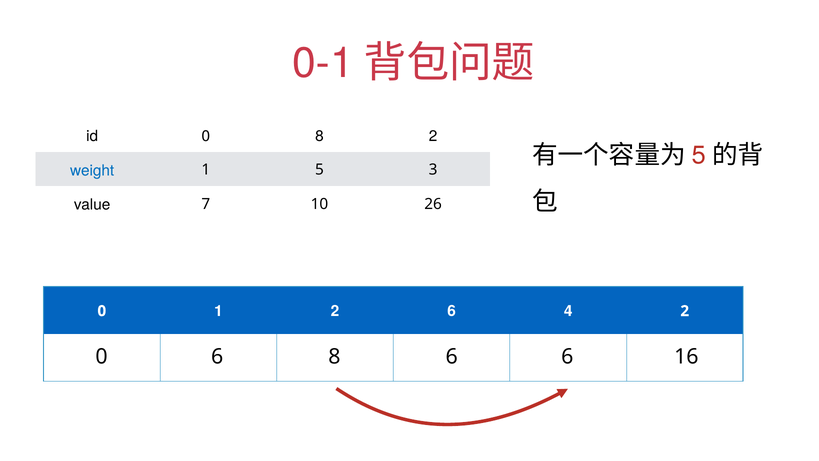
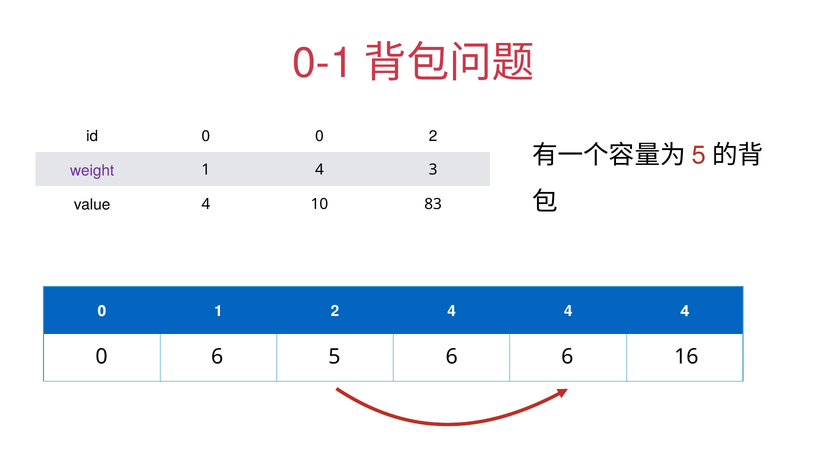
0 8: 8 -> 0
weight colour: blue -> purple
1 5: 5 -> 4
value 7: 7 -> 4
26: 26 -> 83
2 6: 6 -> 4
2 at (685, 311): 2 -> 4
6 8: 8 -> 5
